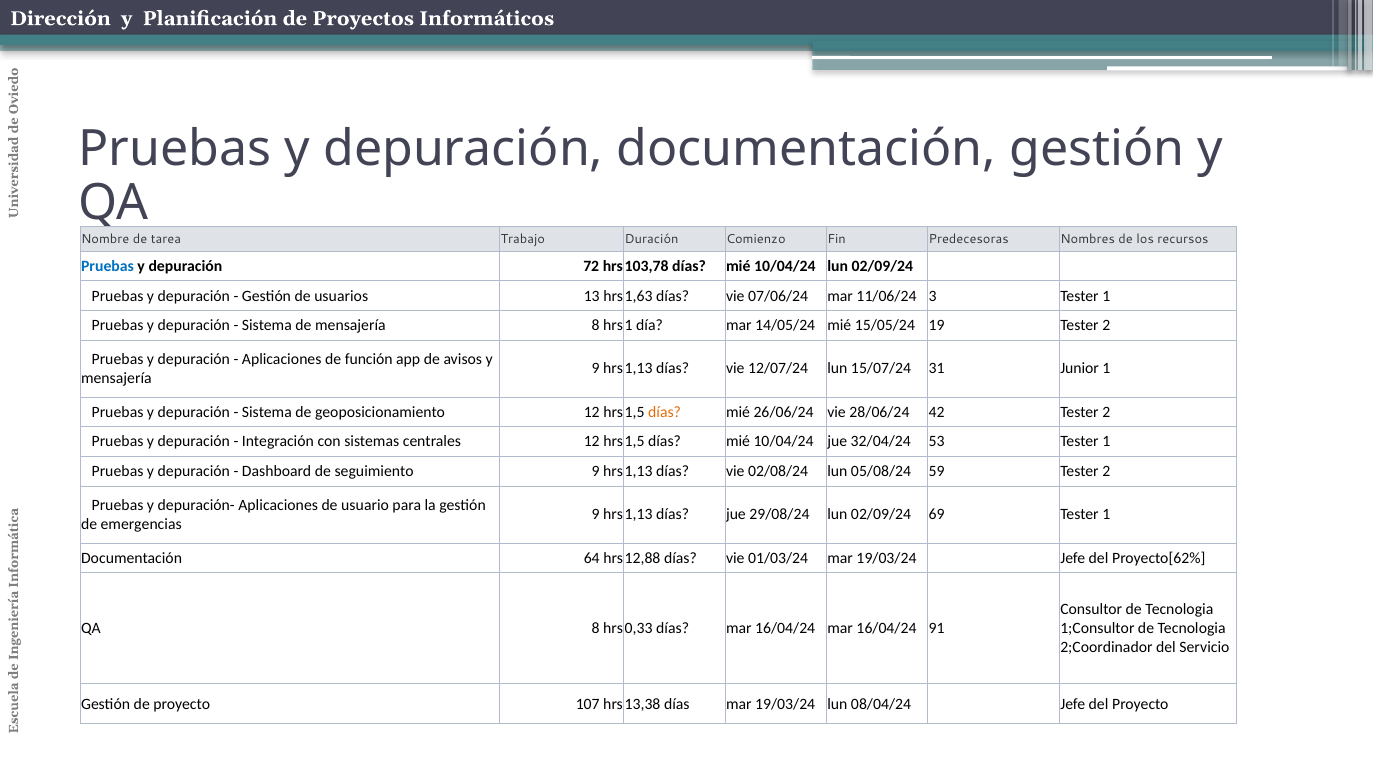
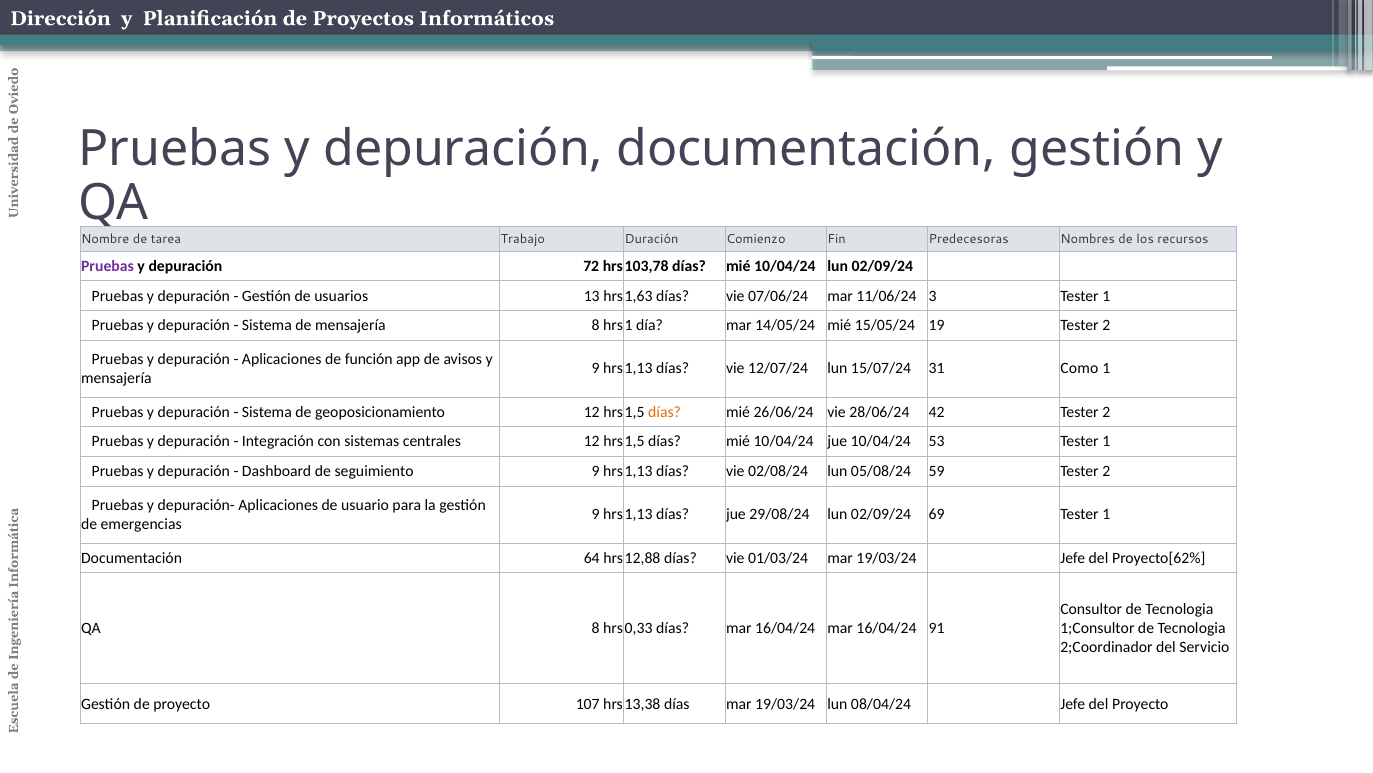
Pruebas at (108, 266) colour: blue -> purple
Junior: Junior -> Como
jue 32/04/24: 32/04/24 -> 10/04/24
